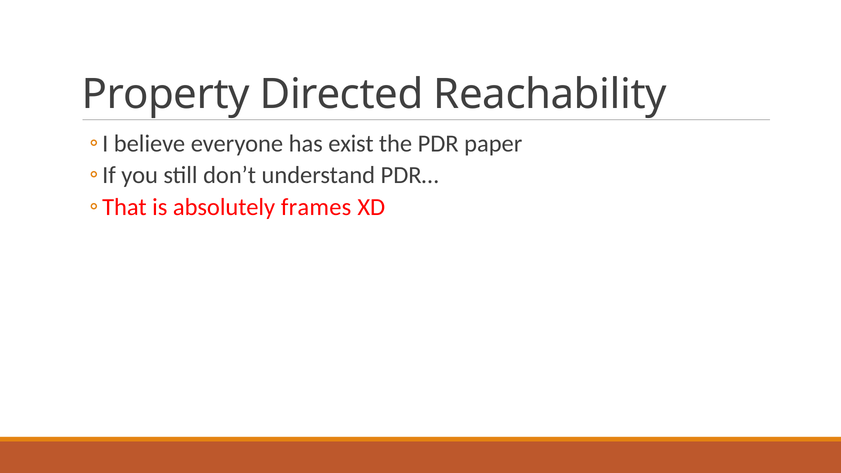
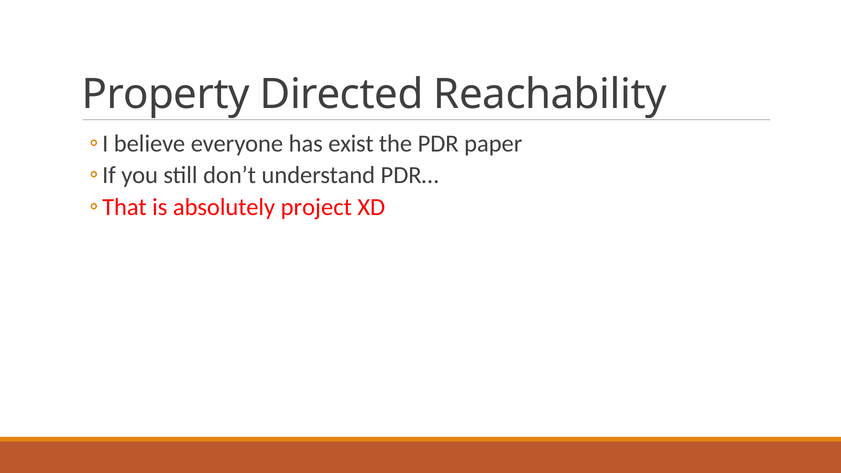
frames: frames -> project
